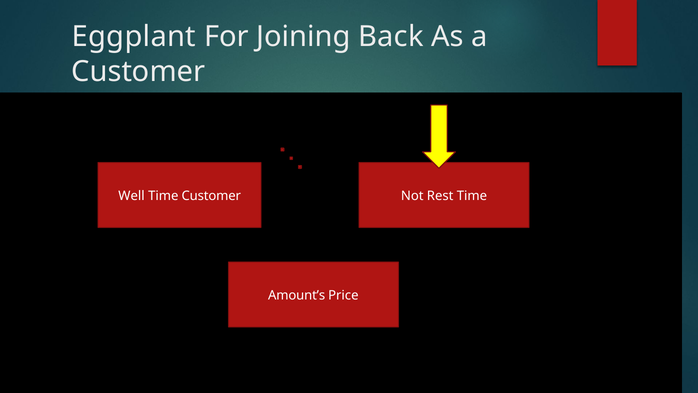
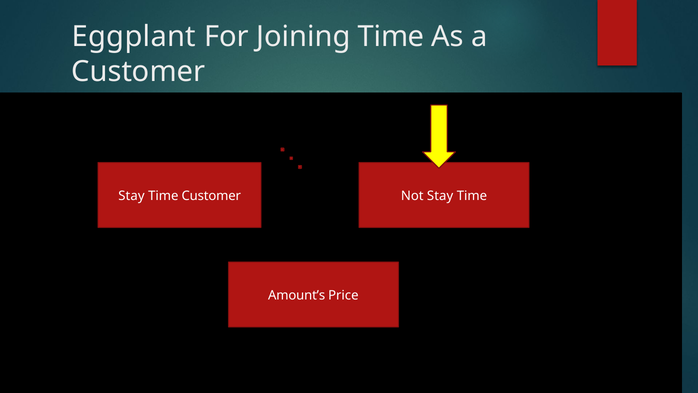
Joining Back: Back -> Time
Well at (132, 196): Well -> Stay
Not Rest: Rest -> Stay
